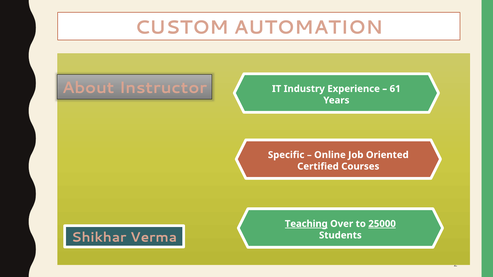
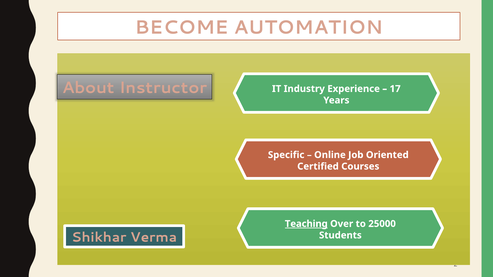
CUSTOM: CUSTOM -> BECOME
61: 61 -> 17
25000 underline: present -> none
